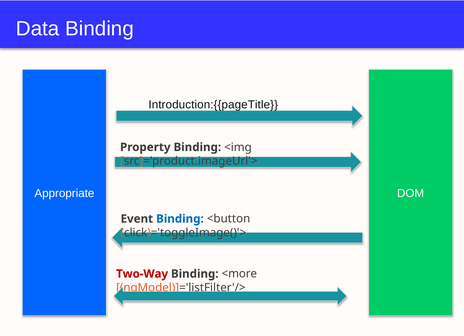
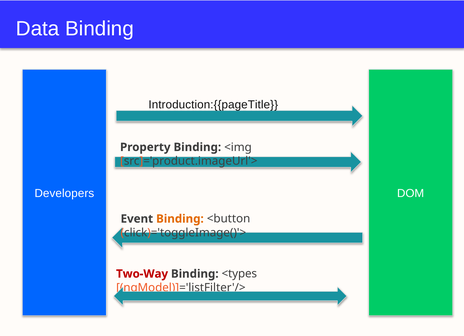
Appropriate: Appropriate -> Developers
Binding at (180, 219) colour: blue -> orange
<more: <more -> <types
